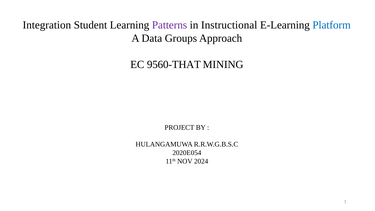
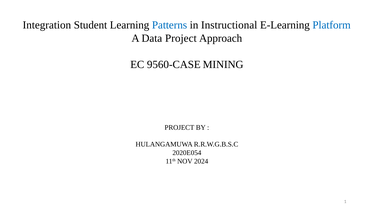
Patterns colour: purple -> blue
Data Groups: Groups -> Project
9560-THAT: 9560-THAT -> 9560-CASE
